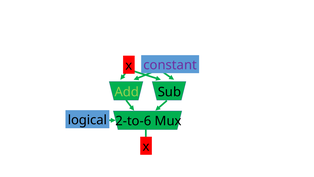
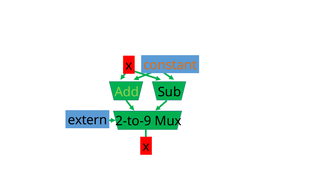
constant colour: purple -> orange
logical: logical -> extern
2-to-6: 2-to-6 -> 2-to-9
